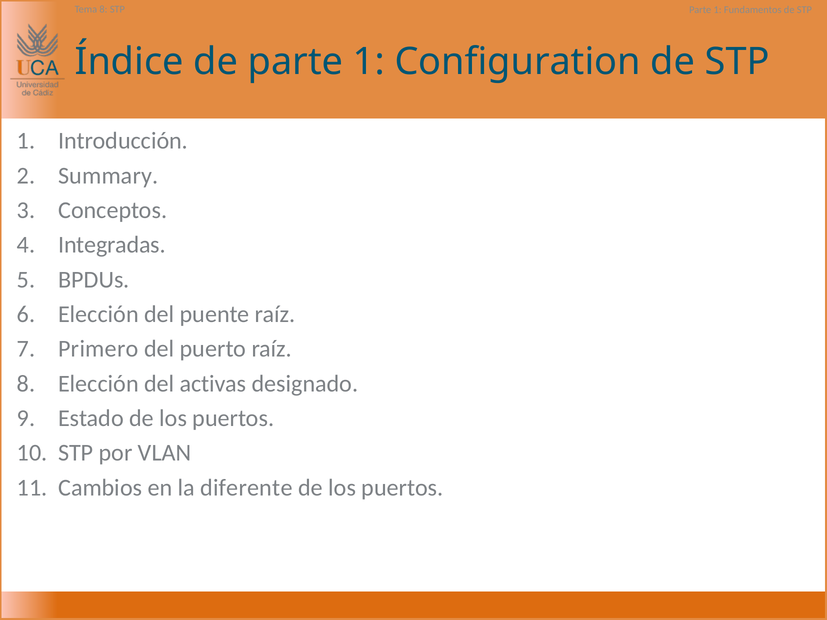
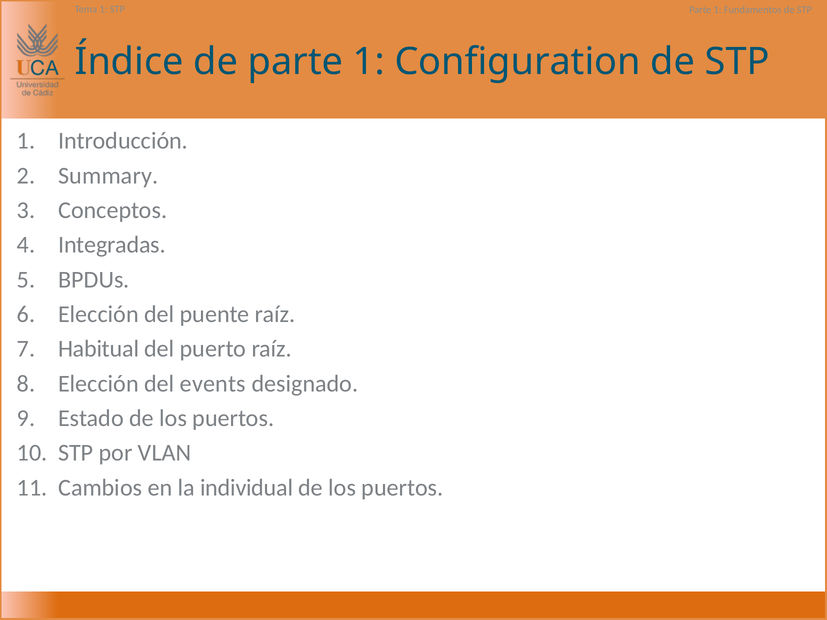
Tema 8: 8 -> 1
Primero: Primero -> Habitual
activas: activas -> events
diferente: diferente -> individual
